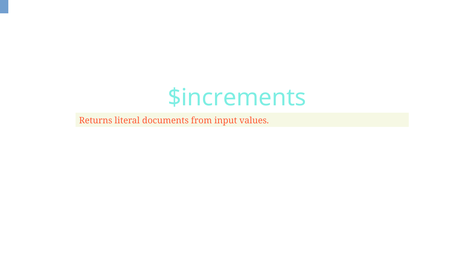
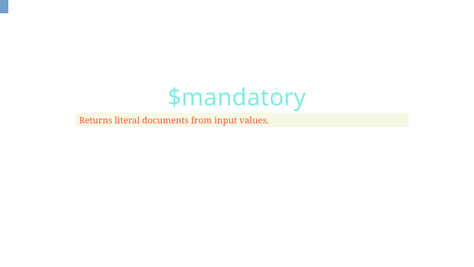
$increments: $increments -> $mandatory
